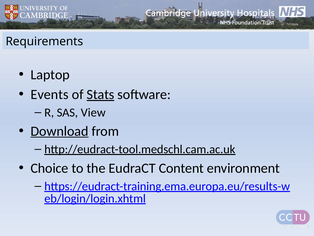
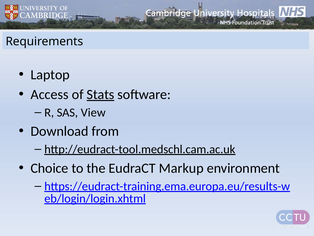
Events: Events -> Access
Download underline: present -> none
Content: Content -> Markup
